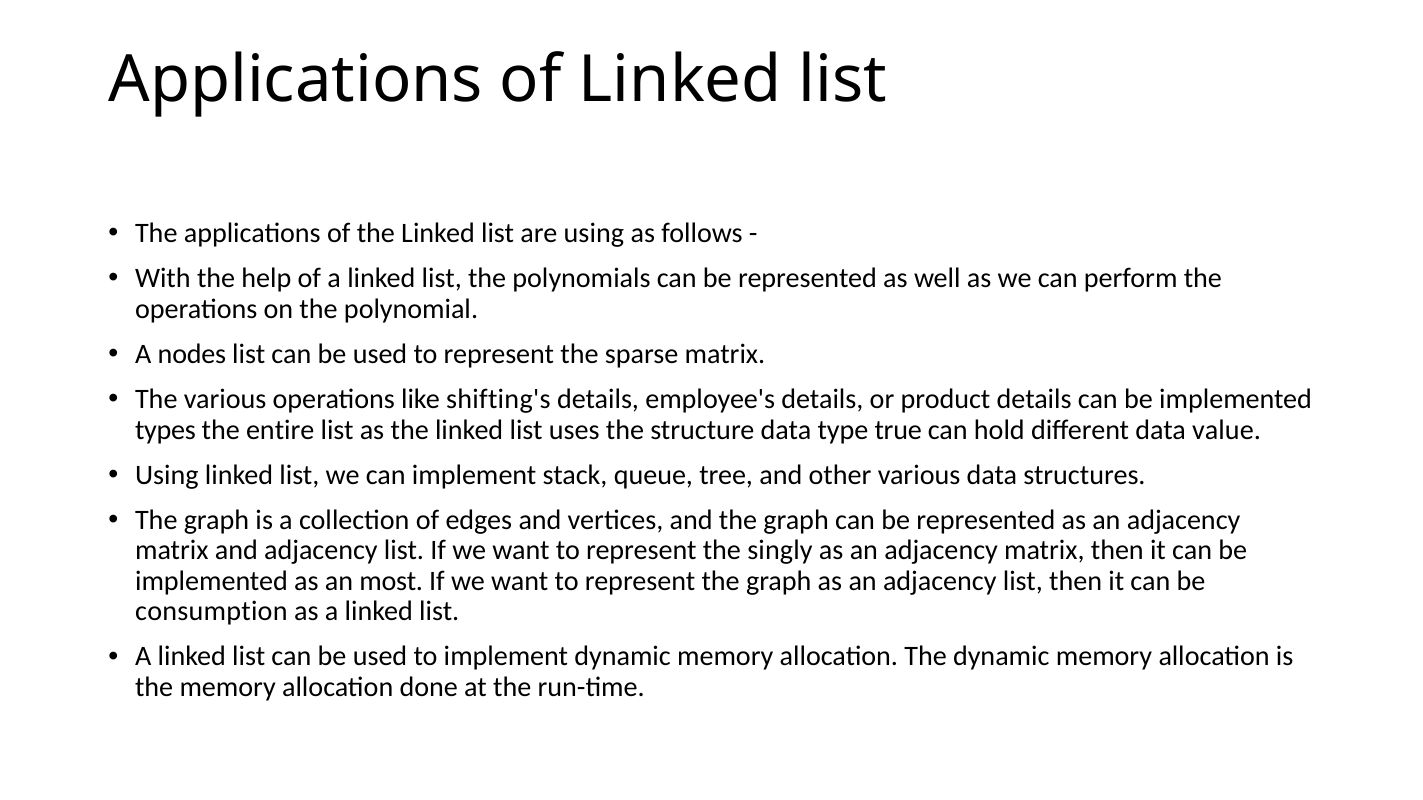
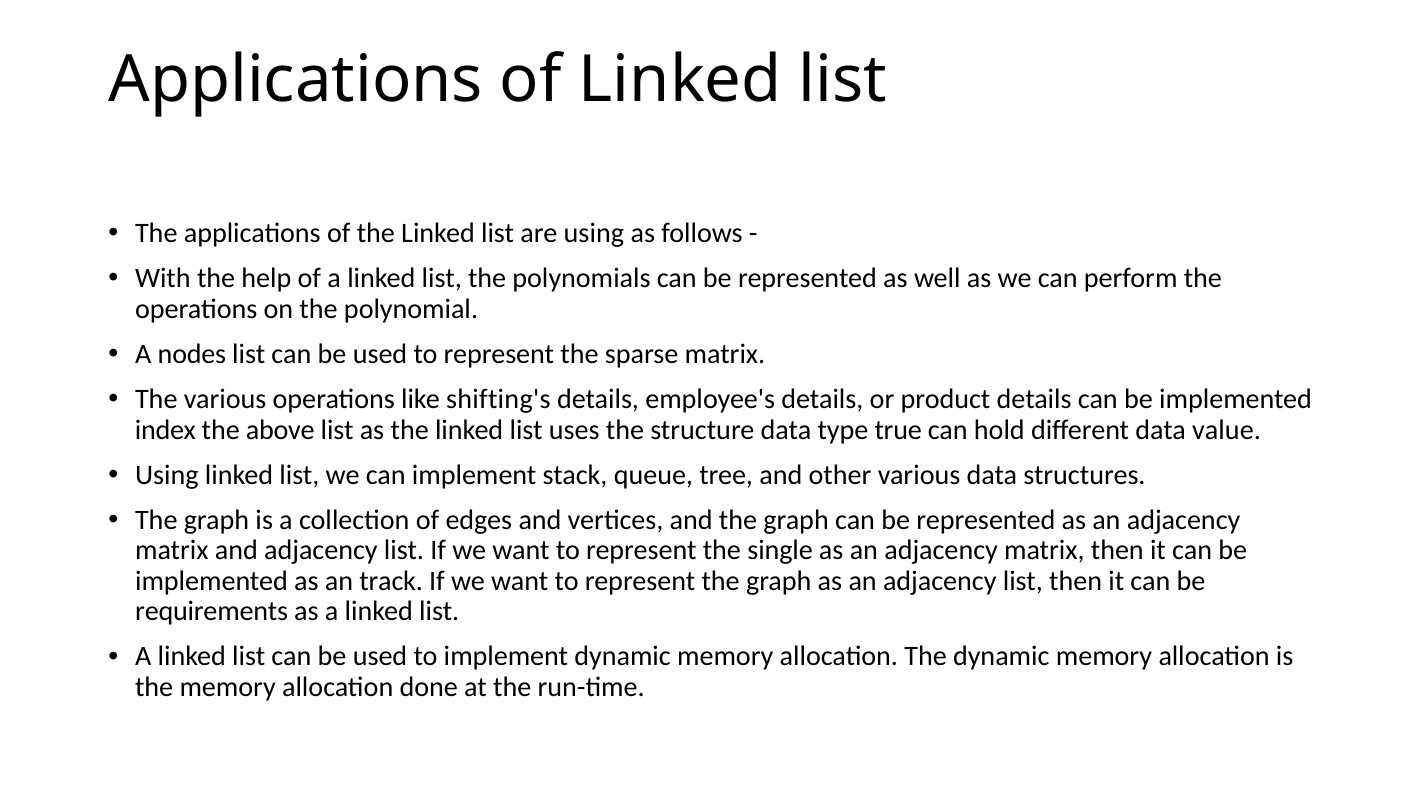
types: types -> index
entire: entire -> above
singly: singly -> single
most: most -> track
consumption: consumption -> requirements
